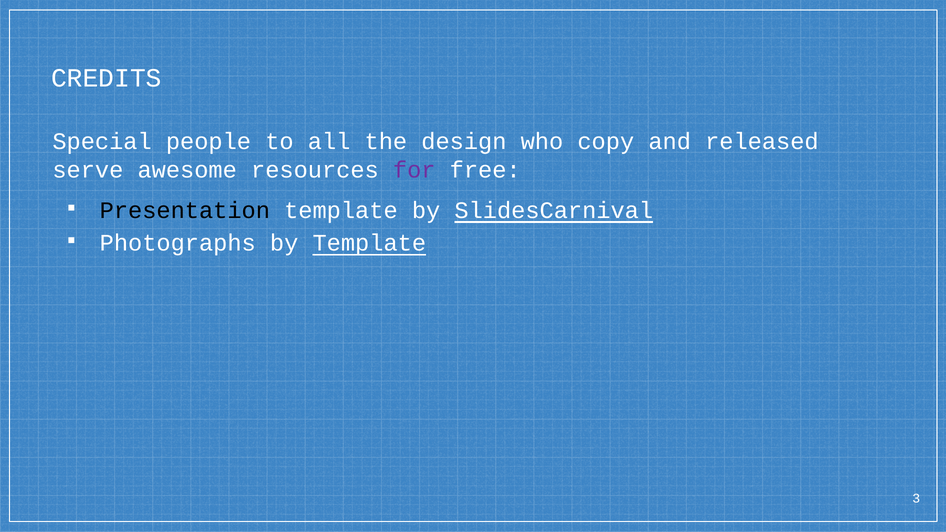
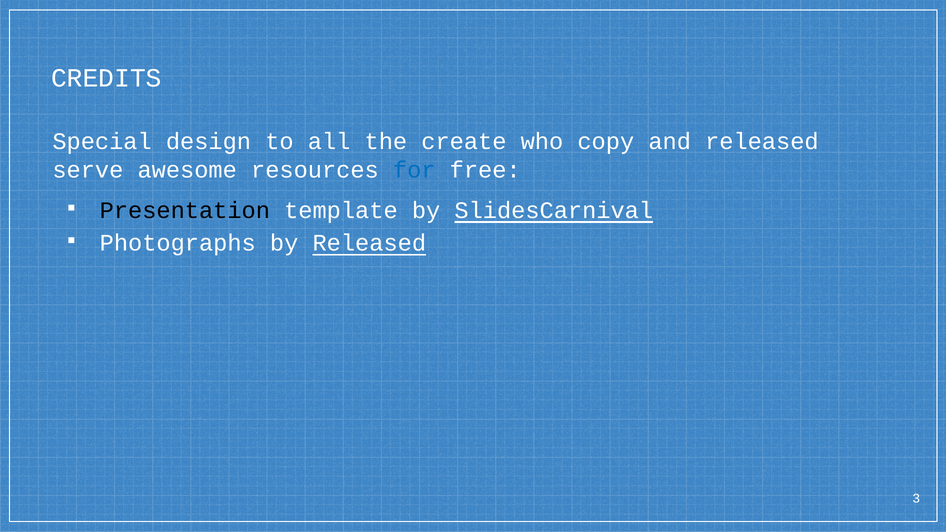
people: people -> design
design: design -> create
for colour: purple -> blue
by Template: Template -> Released
